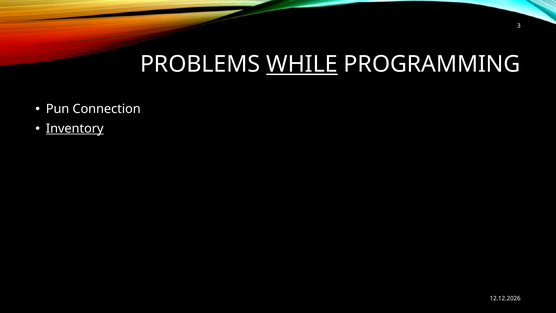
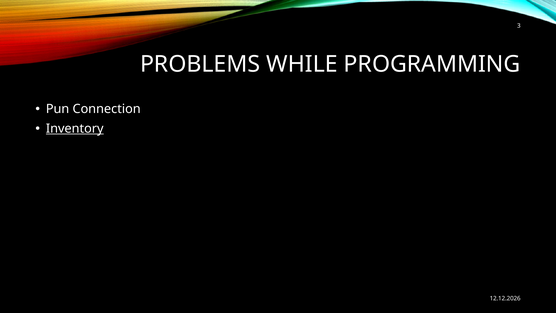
WHILE underline: present -> none
